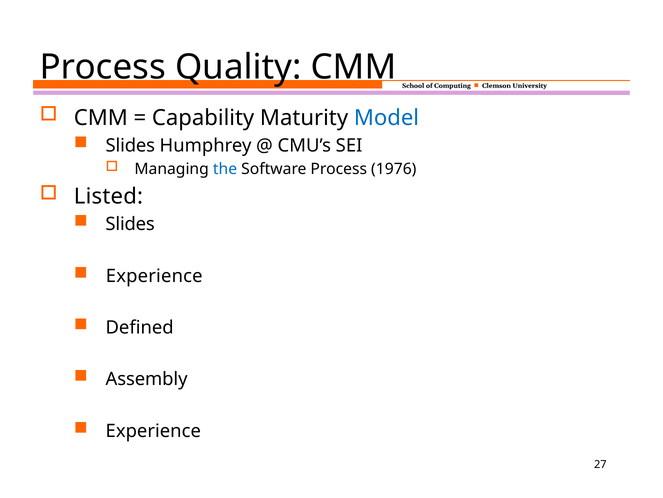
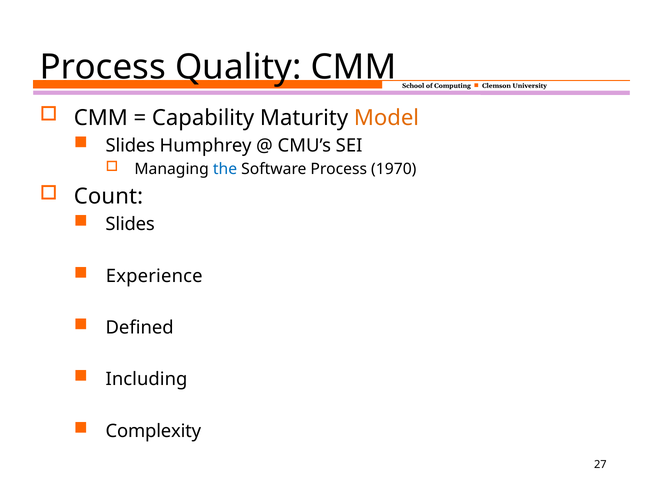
Model colour: blue -> orange
1976: 1976 -> 1970
Listed: Listed -> Count
Assembly: Assembly -> Including
Experience at (153, 430): Experience -> Complexity
